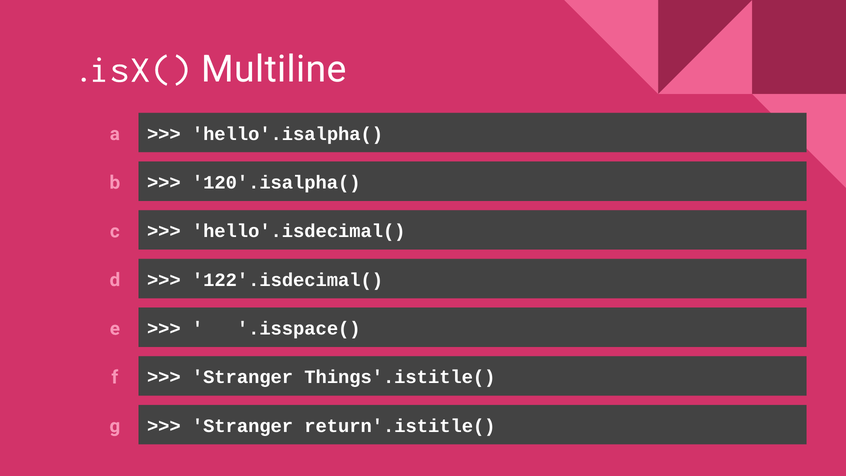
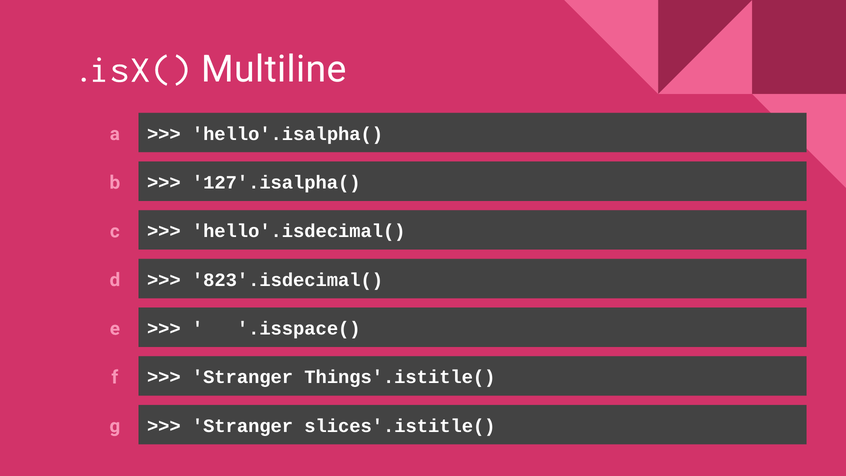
120'.isalpha(: 120'.isalpha( -> 127'.isalpha(
122'.isdecimal(: 122'.isdecimal( -> 823'.isdecimal(
return'.istitle(: return'.istitle( -> slices'.istitle(
